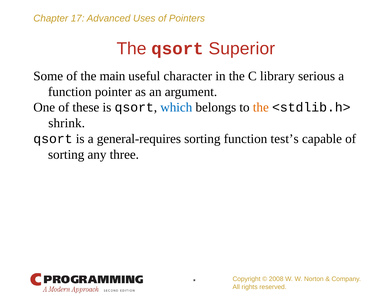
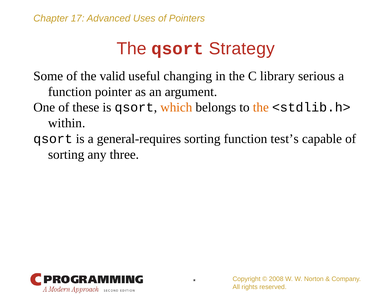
Superior: Superior -> Strategy
main: main -> valid
character: character -> changing
which colour: blue -> orange
shrink: shrink -> within
